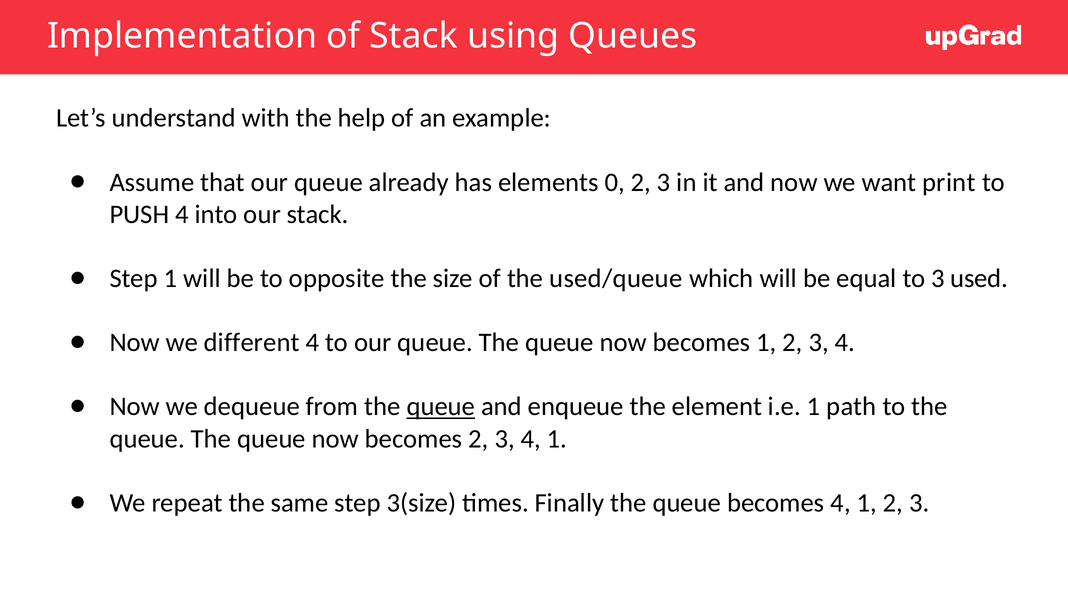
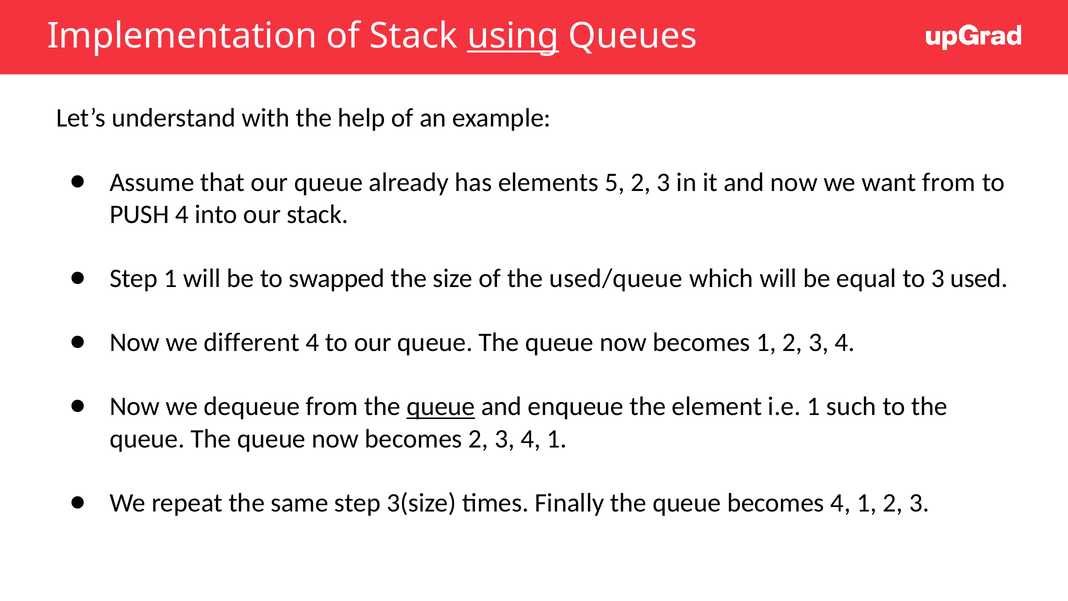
using underline: none -> present
0: 0 -> 5
want print: print -> from
opposite: opposite -> swapped
path: path -> such
